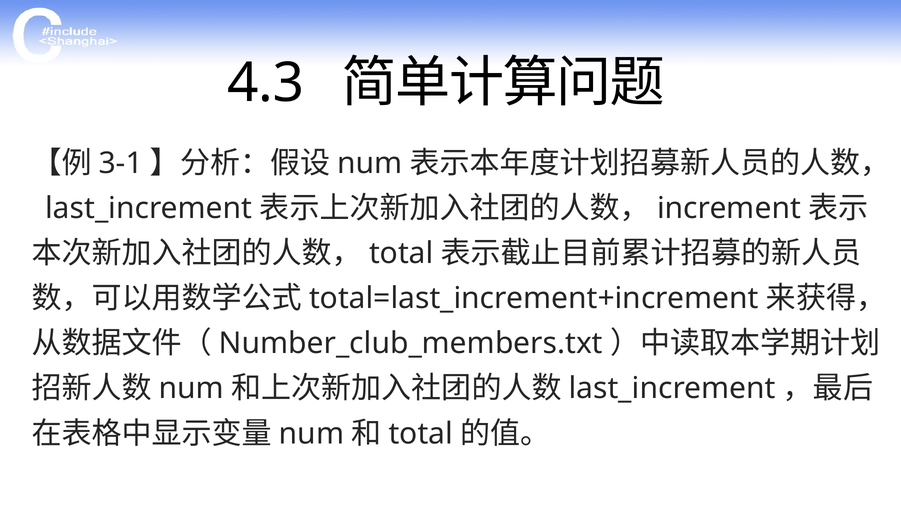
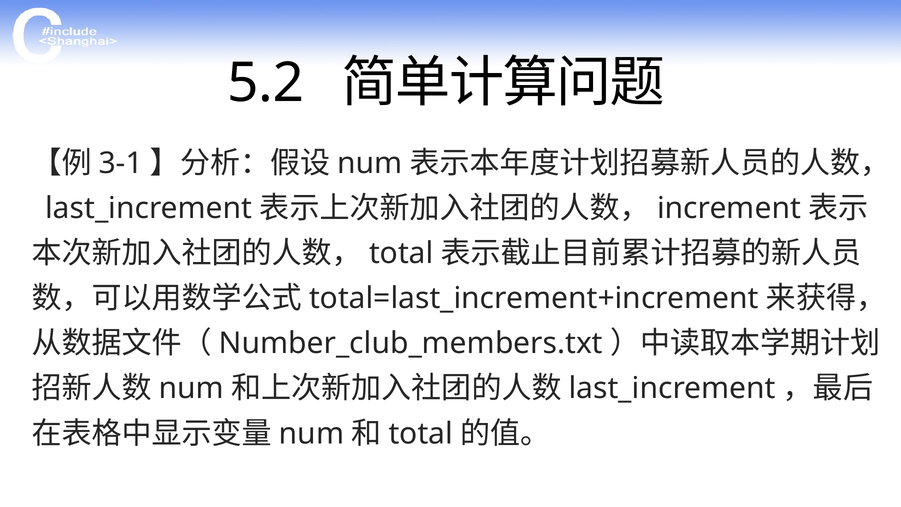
4.3: 4.3 -> 5.2
